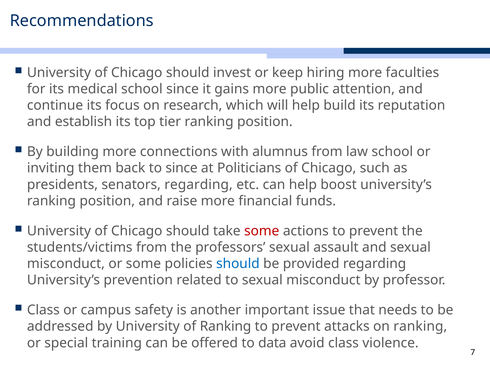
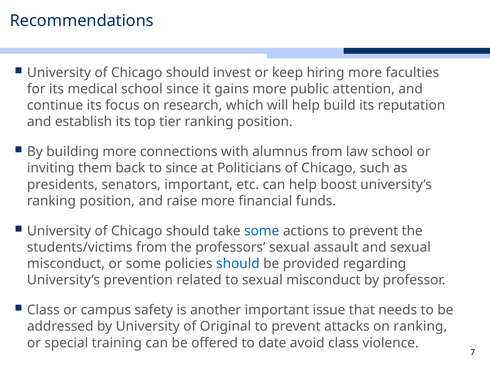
senators regarding: regarding -> important
some at (262, 231) colour: red -> blue
of Ranking: Ranking -> Original
data: data -> date
